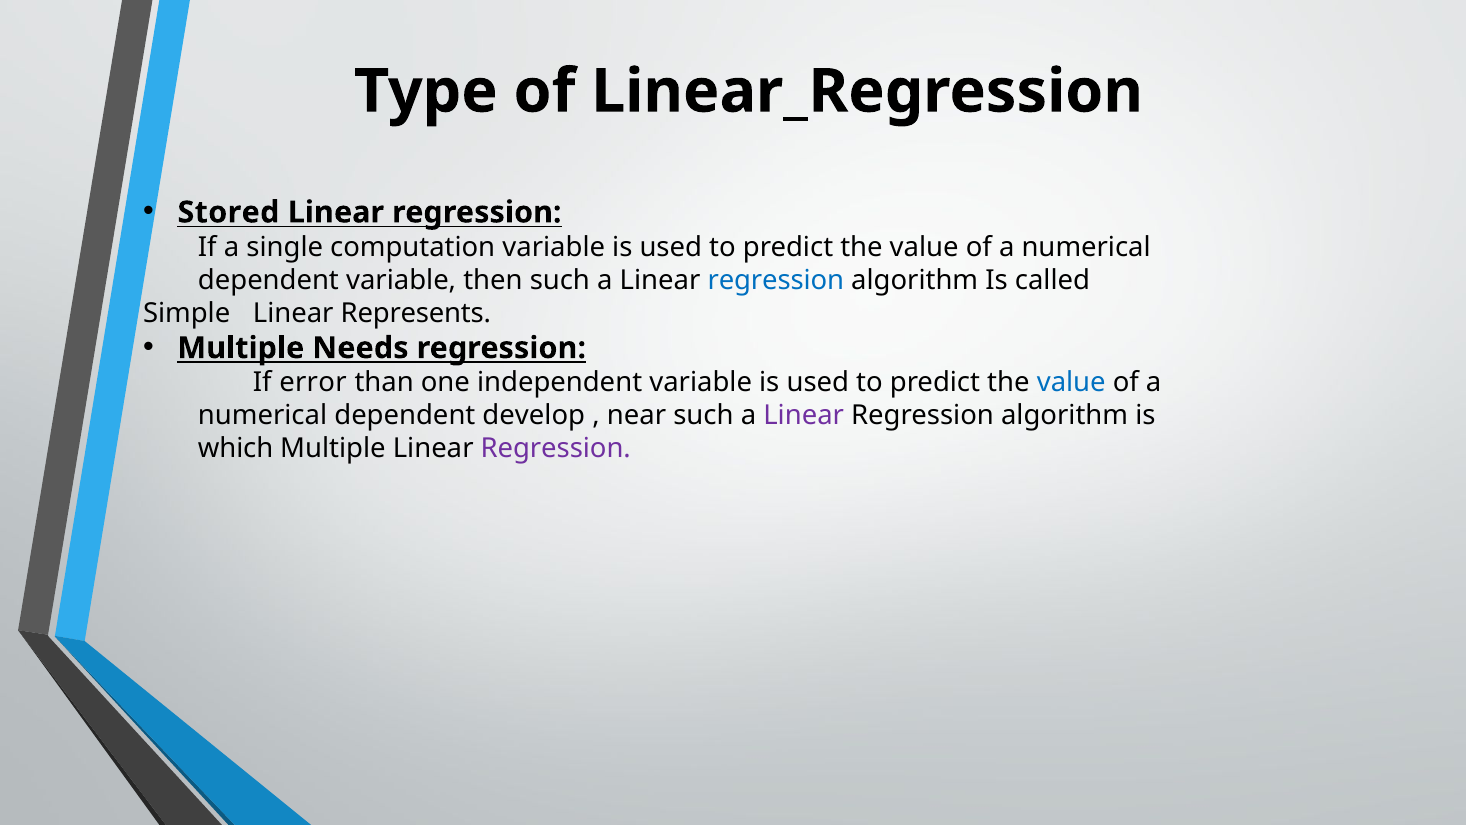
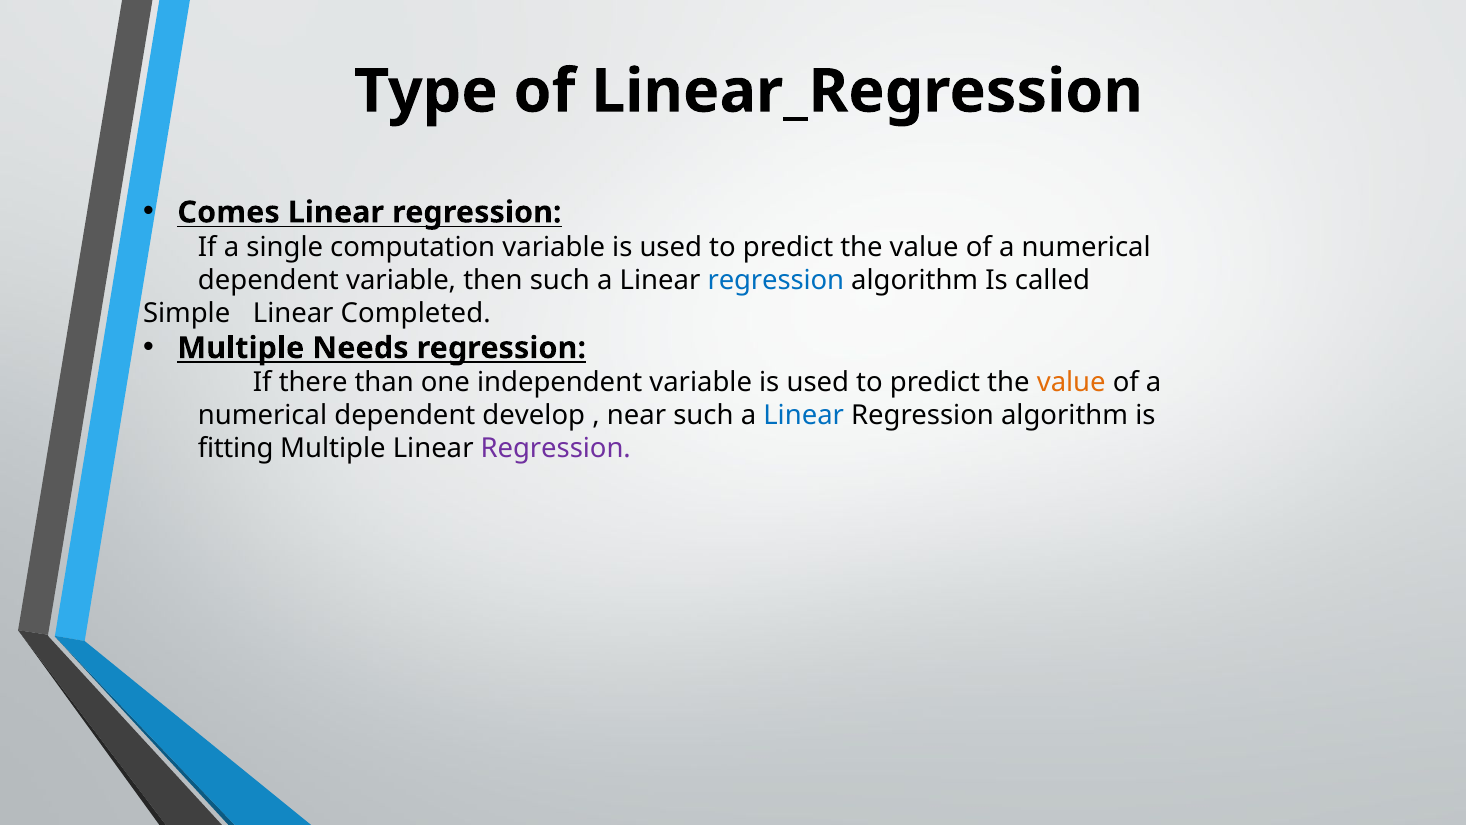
Stored: Stored -> Comes
Represents: Represents -> Completed
error: error -> there
value at (1071, 383) colour: blue -> orange
Linear at (804, 415) colour: purple -> blue
which: which -> fitting
